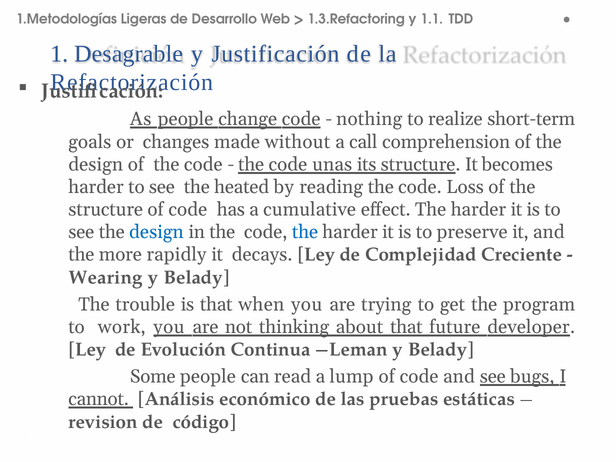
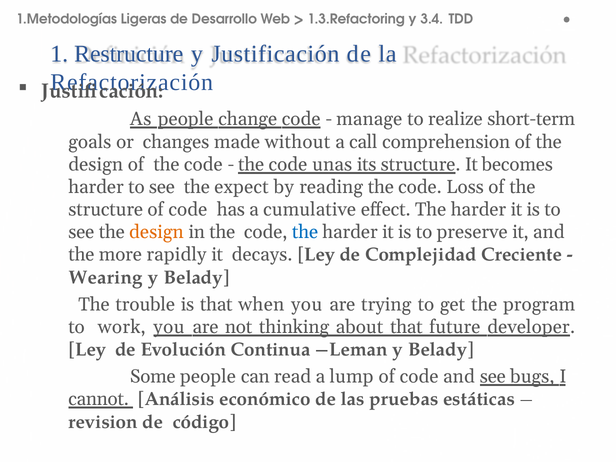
1.1: 1.1 -> 3.4
Desagrable: Desagrable -> Restructure
nothing: nothing -> manage
heated: heated -> expect
design at (156, 232) colour: blue -> orange
